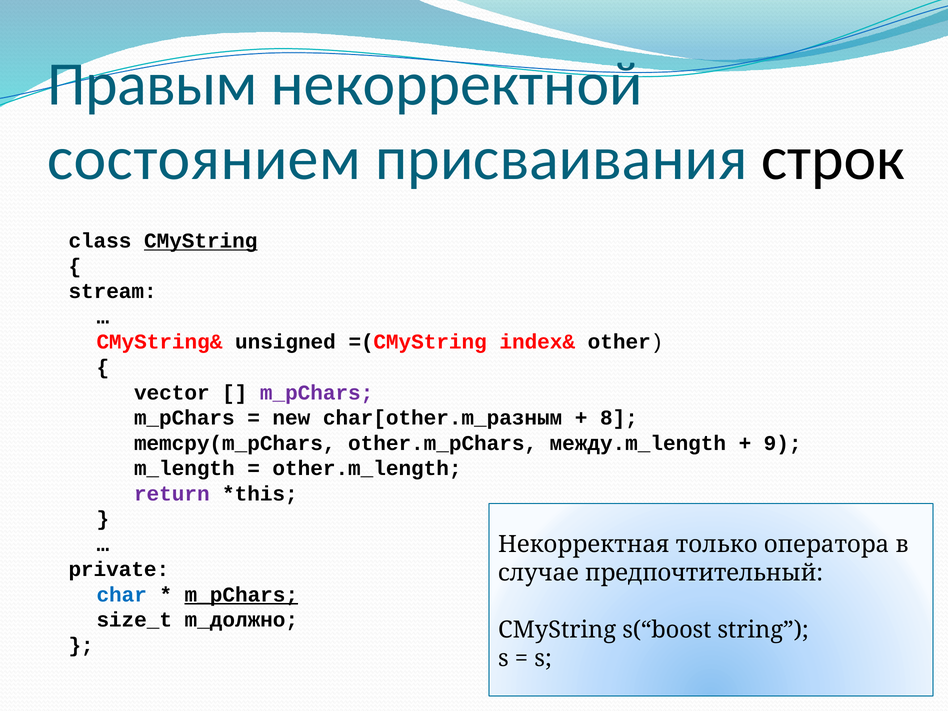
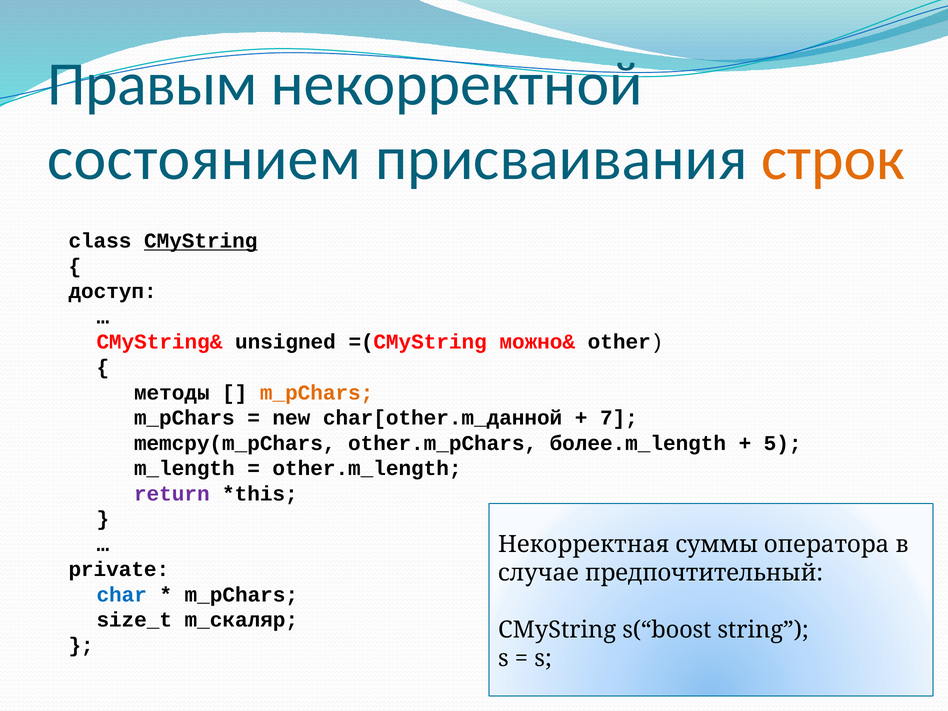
строк colour: black -> orange
stream: stream -> доступ
index&: index& -> можно&
vector: vector -> методы
m_pChars at (317, 393) colour: purple -> orange
char[other.m_разным: char[other.m_разным -> char[other.m_данной
8: 8 -> 7
между.m_length: между.m_length -> более.m_length
9: 9 -> 5
только: только -> суммы
m_pChars at (241, 595) underline: present -> none
m_должно: m_должно -> m_скаляр
